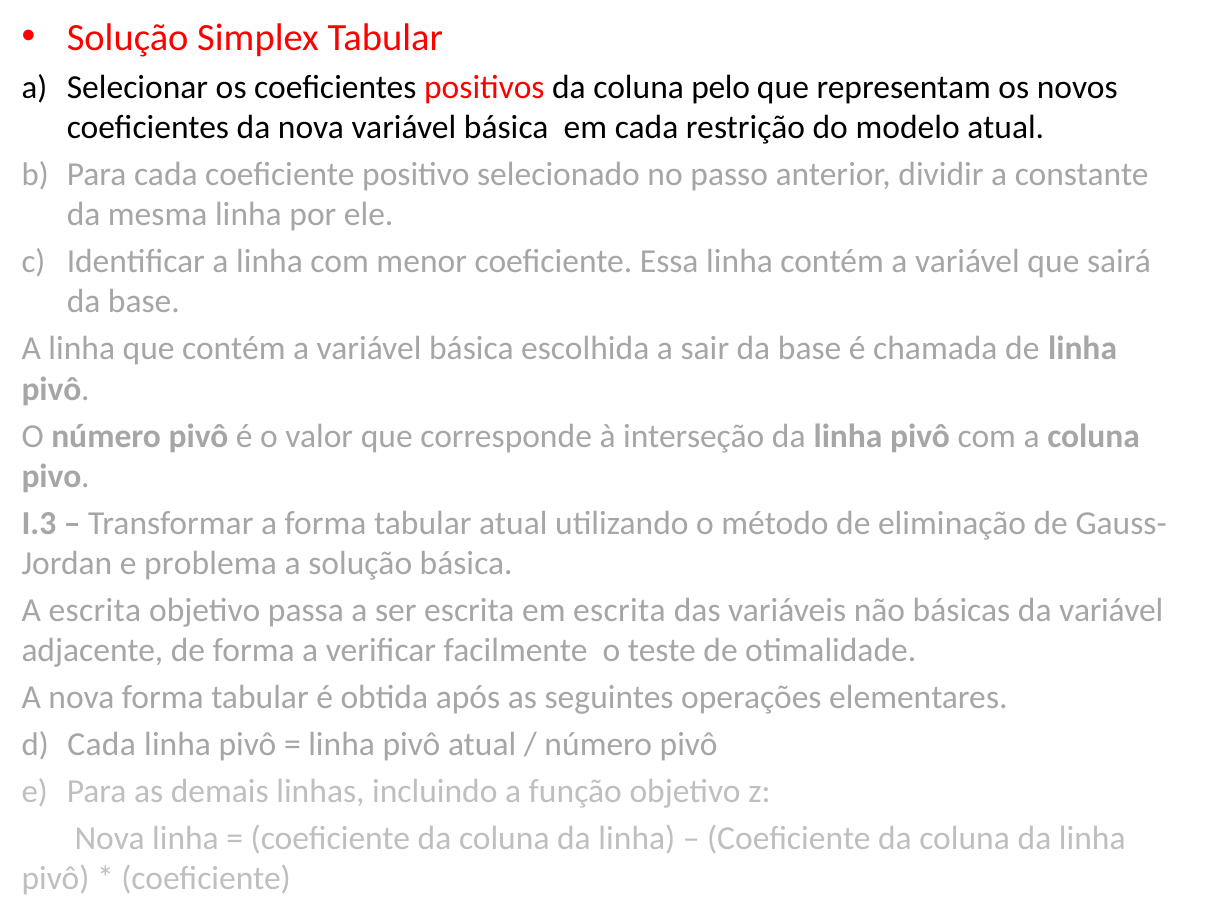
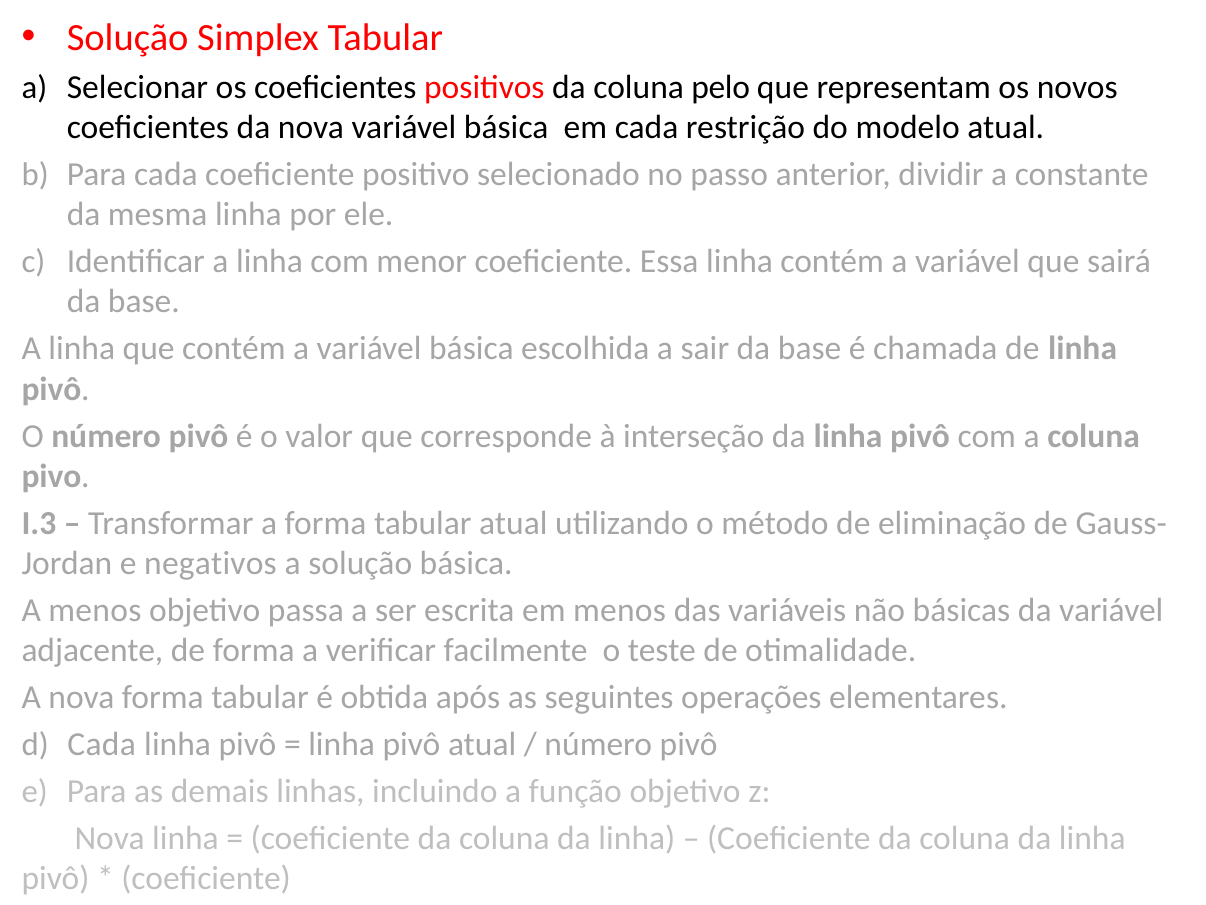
problema: problema -> negativos
A escrita: escrita -> menos
em escrita: escrita -> menos
